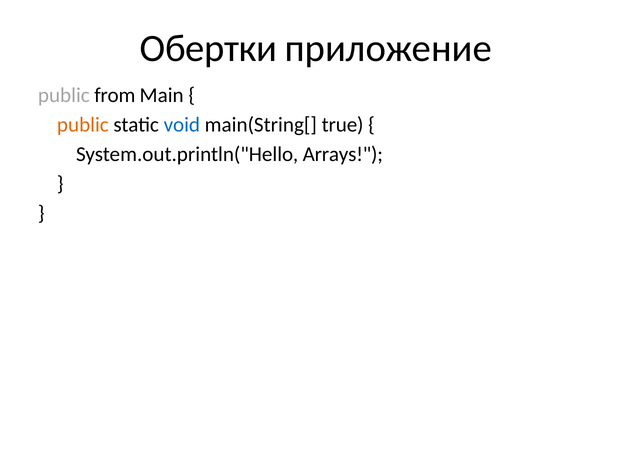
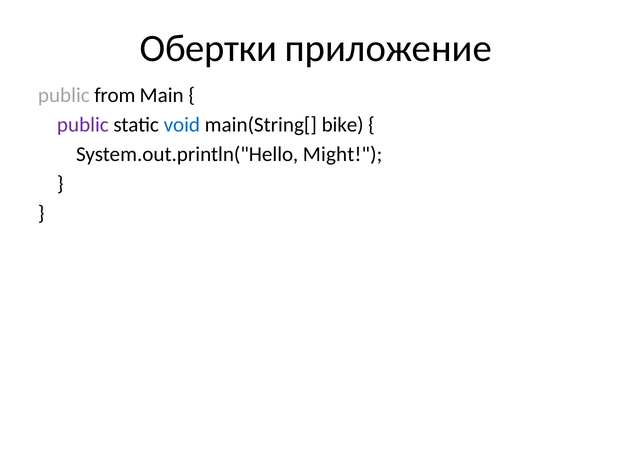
public at (83, 125) colour: orange -> purple
true: true -> bike
Arrays: Arrays -> Might
